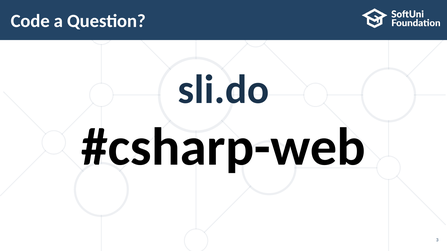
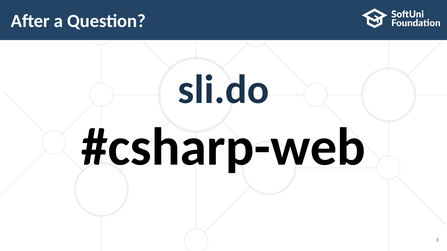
Code: Code -> After
